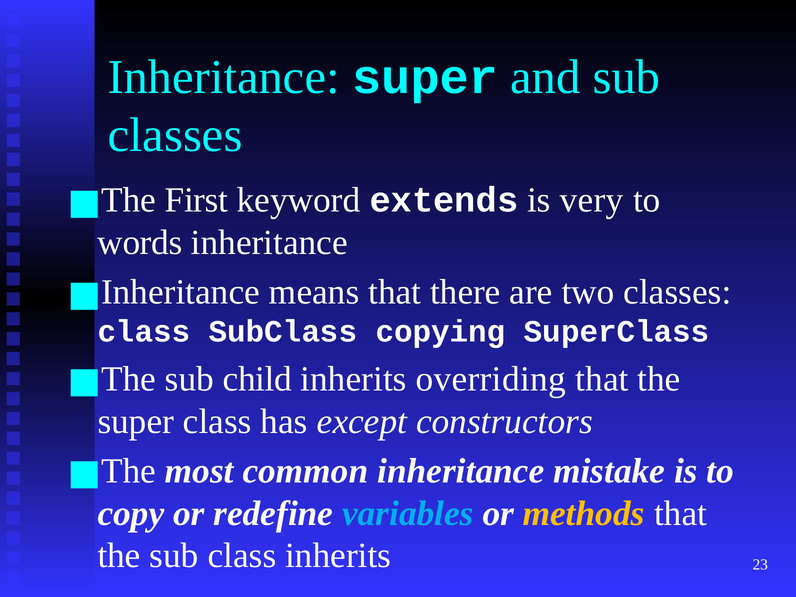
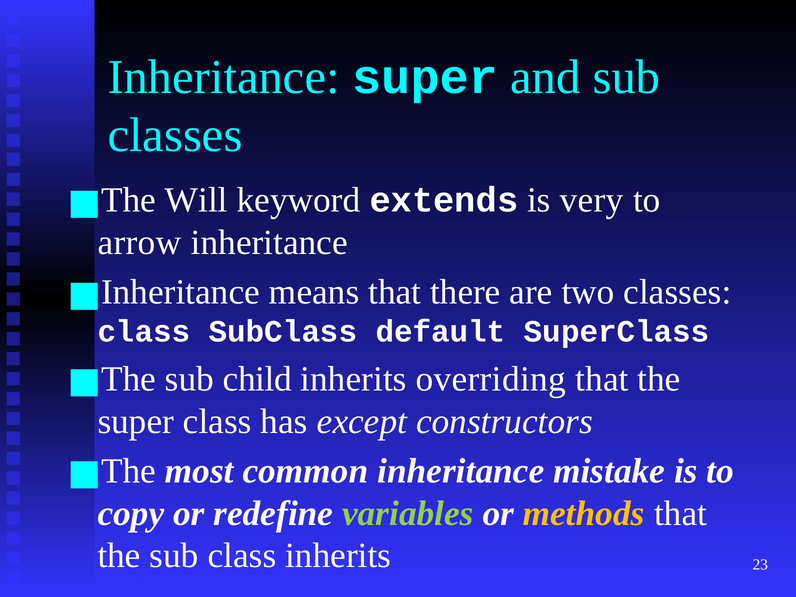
First: First -> Will
words: words -> arrow
copying: copying -> default
variables colour: light blue -> light green
